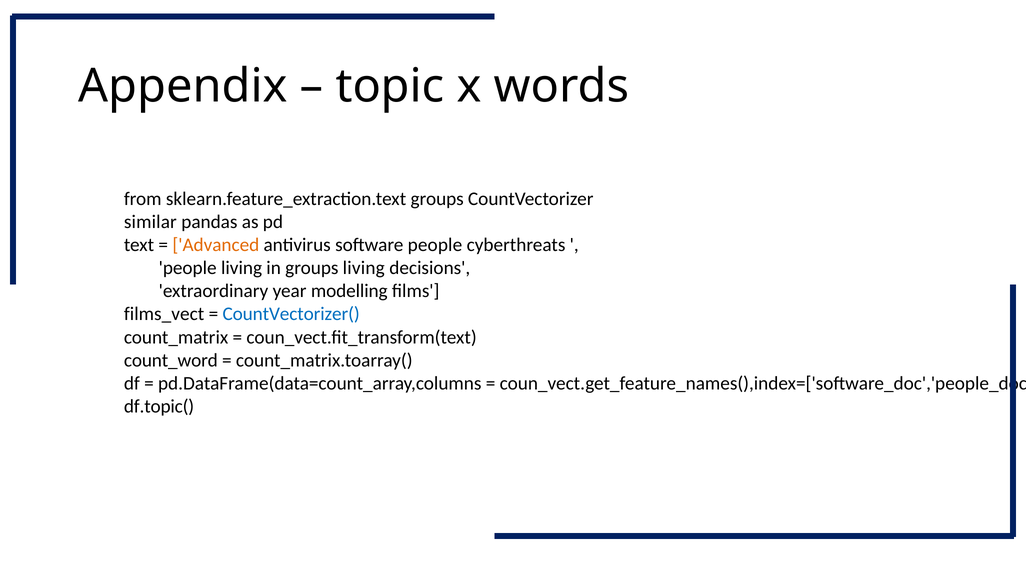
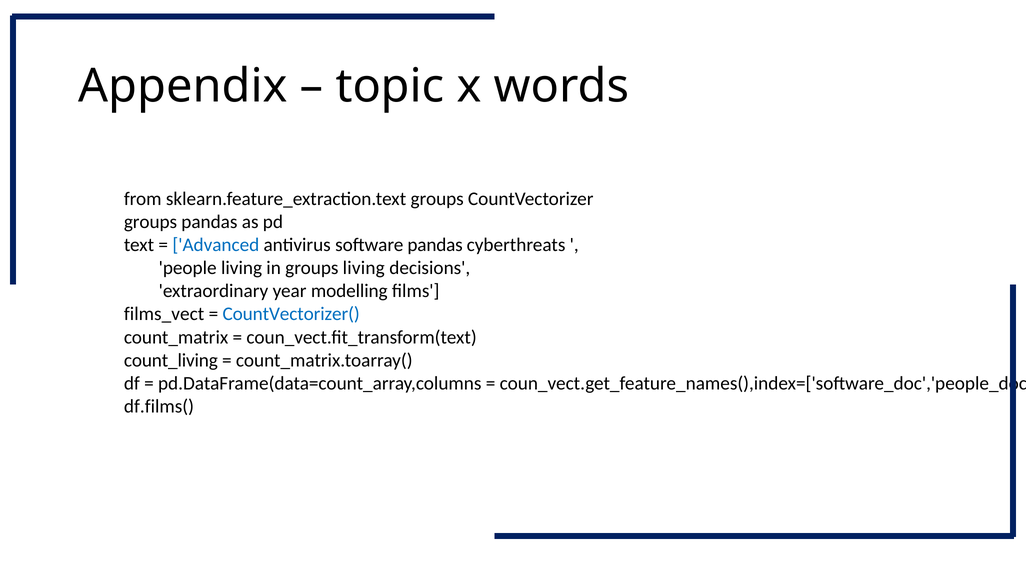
similar at (150, 222): similar -> groups
Advanced colour: orange -> blue
software people: people -> pandas
count_word: count_word -> count_living
df.topic(: df.topic( -> df.films(
